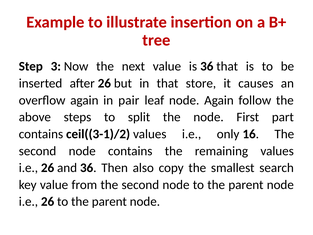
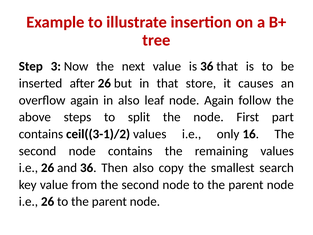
in pair: pair -> also
